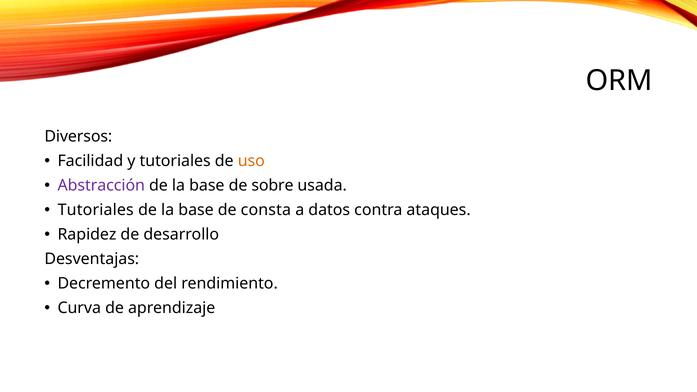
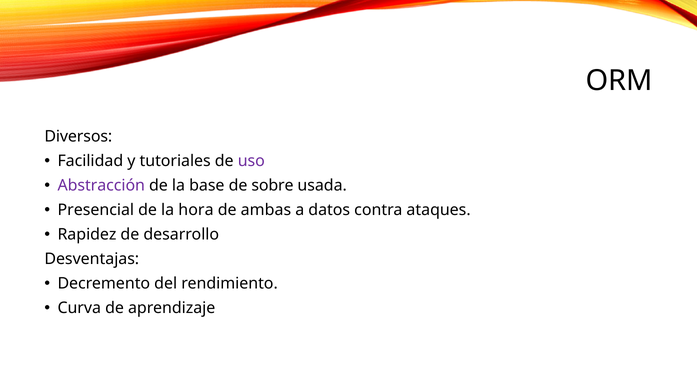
uso colour: orange -> purple
Tutoriales at (96, 210): Tutoriales -> Presencial
base at (196, 210): base -> hora
consta: consta -> ambas
